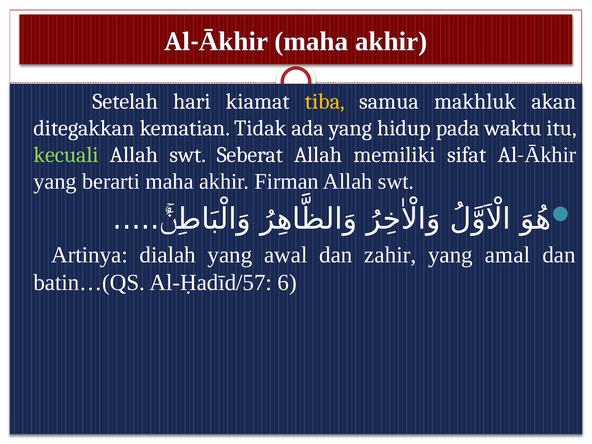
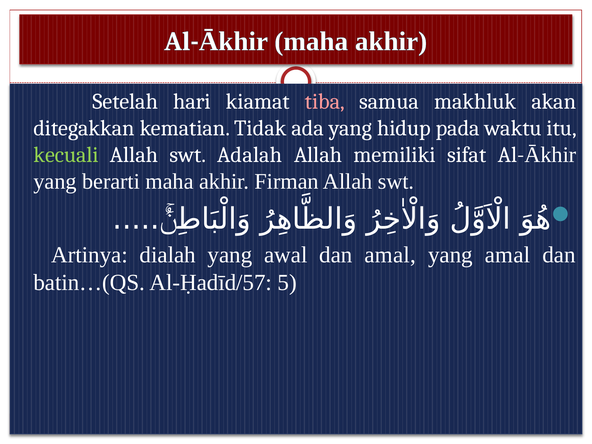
tiba colour: yellow -> pink
Seberat: Seberat -> Adalah
dan zahir: zahir -> amal
6: 6 -> 5
